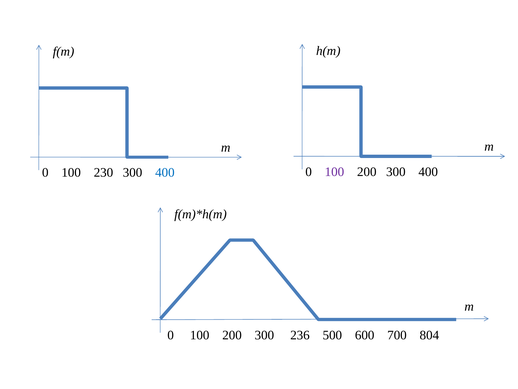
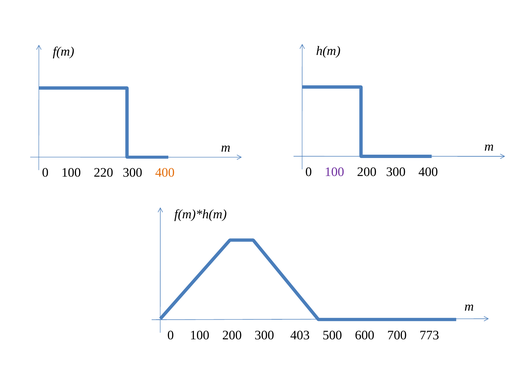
230: 230 -> 220
400 at (165, 172) colour: blue -> orange
236: 236 -> 403
804: 804 -> 773
